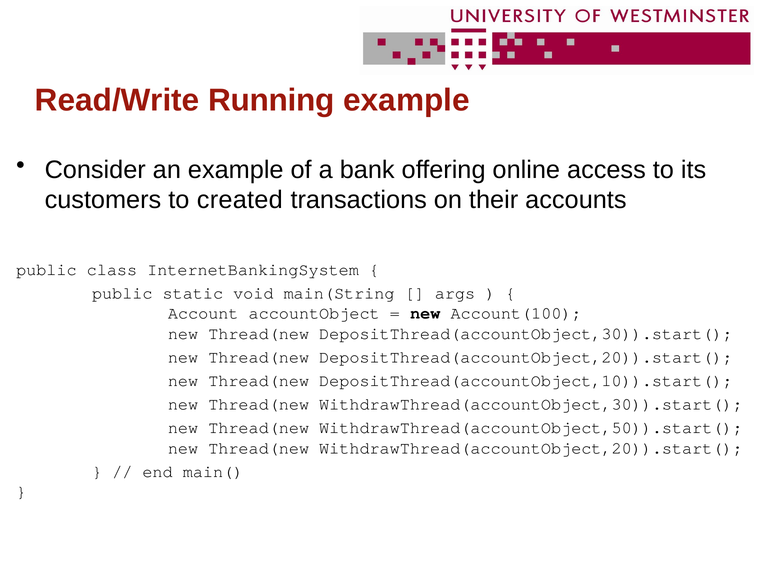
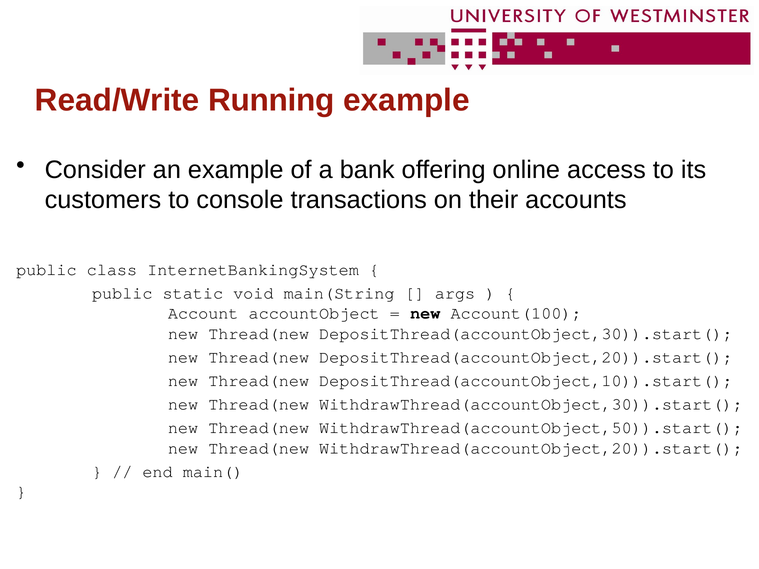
created: created -> console
